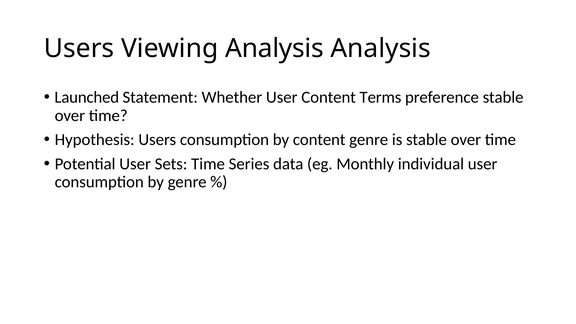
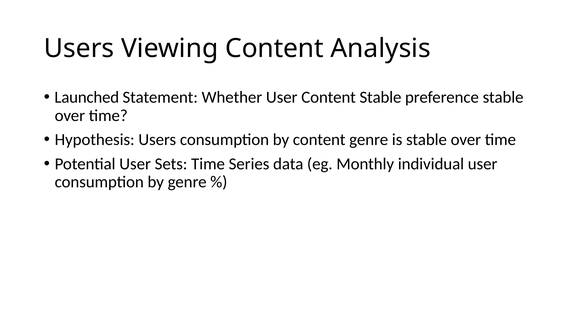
Viewing Analysis: Analysis -> Content
Content Terms: Terms -> Stable
